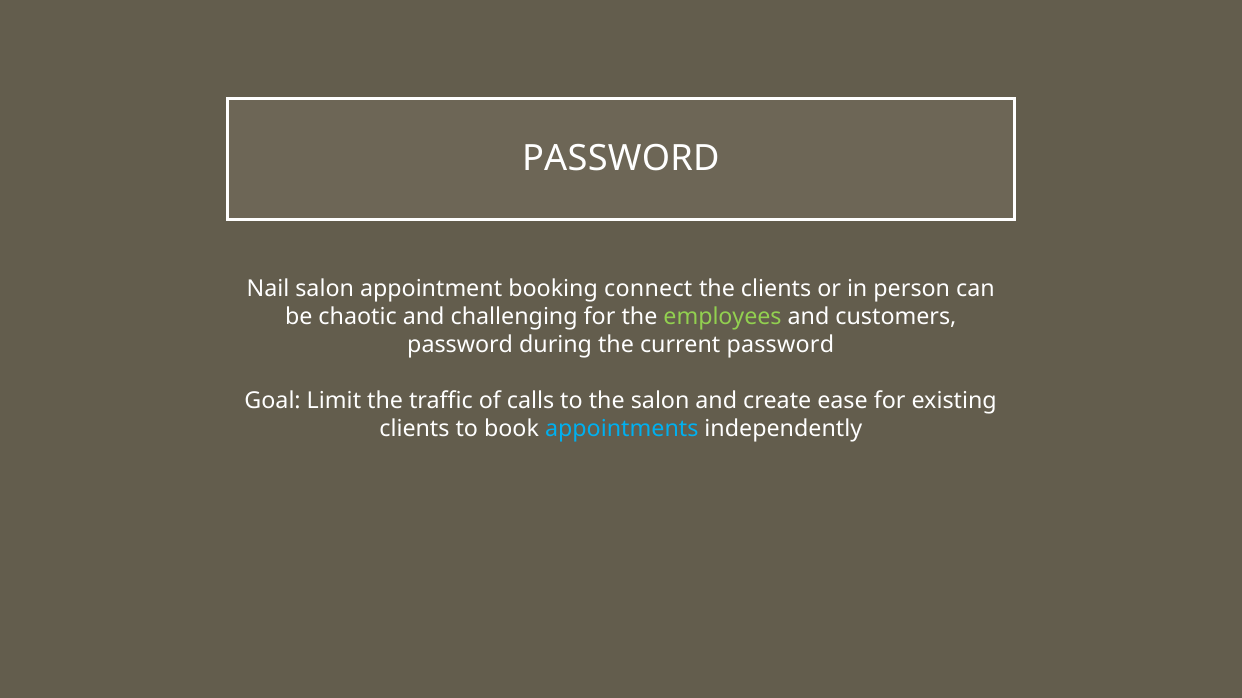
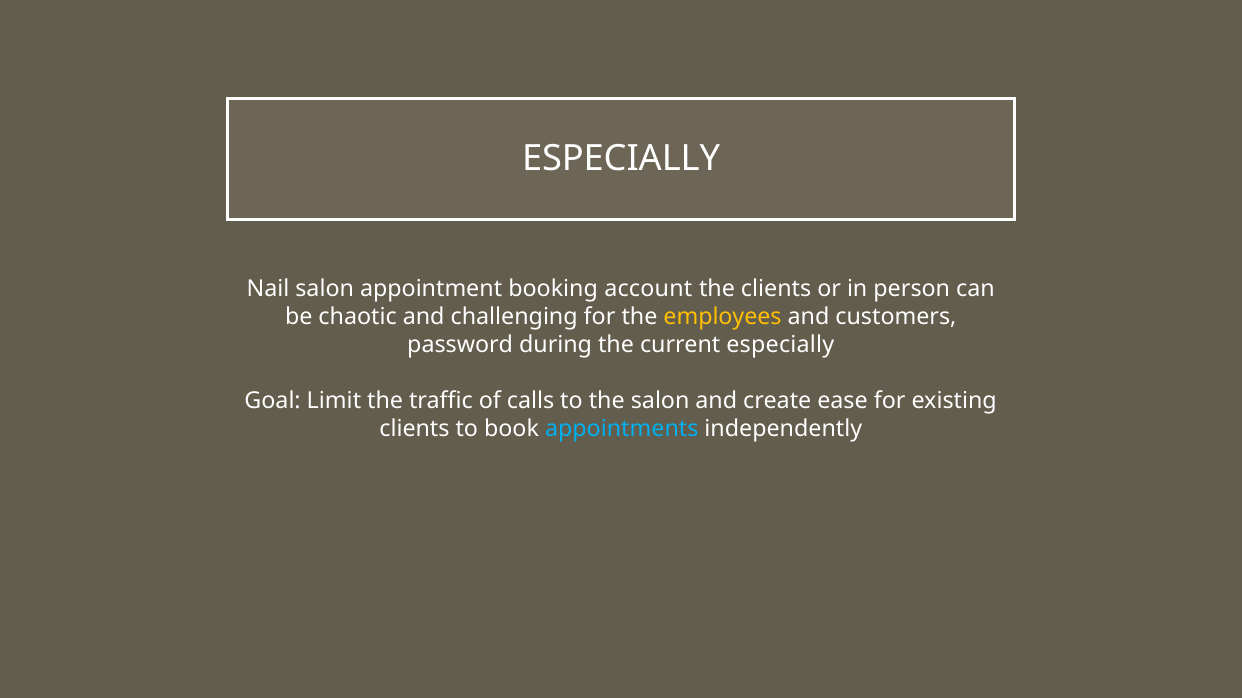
PASSWORD at (621, 159): PASSWORD -> ESPECIALLY
connect: connect -> account
employees colour: light green -> yellow
current password: password -> especially
